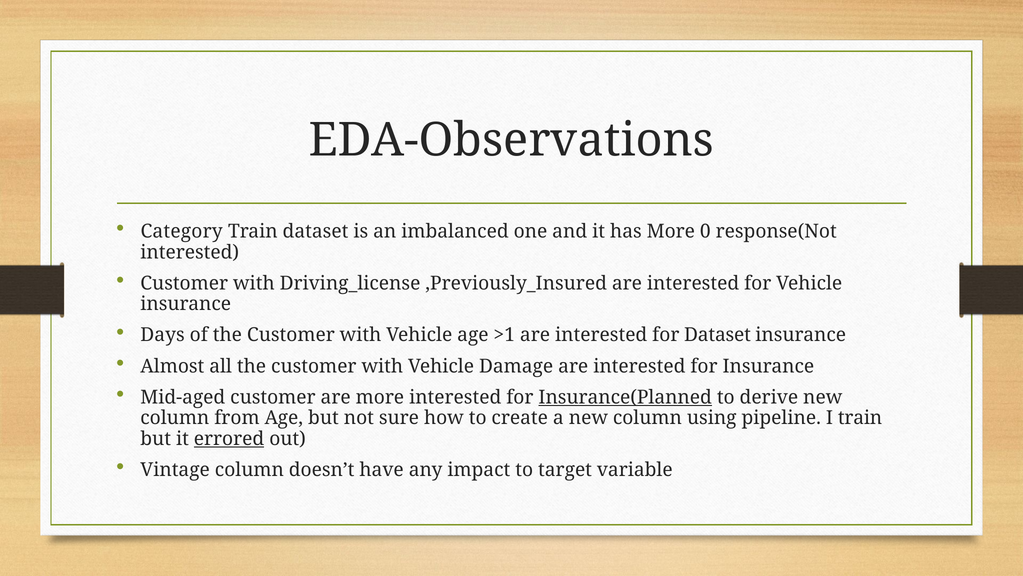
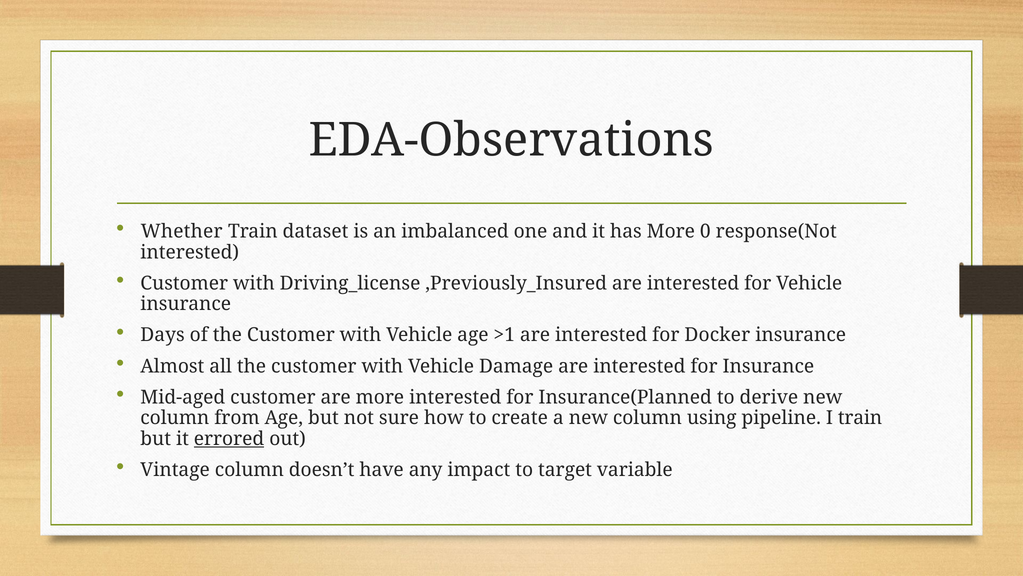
Category: Category -> Whether
for Dataset: Dataset -> Docker
Insurance(Planned underline: present -> none
